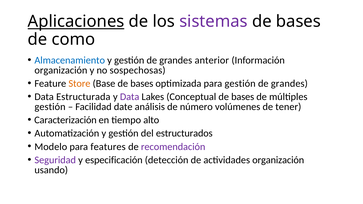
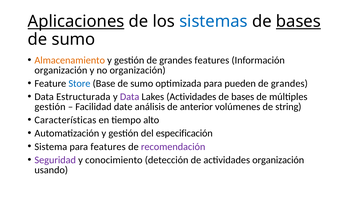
sistemas colour: purple -> blue
bases at (298, 22) underline: none -> present
como at (73, 39): como -> sumo
Almacenamiento colour: blue -> orange
grandes anterior: anterior -> features
no sospechosas: sospechosas -> organización
Store colour: orange -> blue
Base de bases: bases -> sumo
para gestión: gestión -> pueden
Lakes Conceptual: Conceptual -> Actividades
número: número -> anterior
tener: tener -> string
Caracterización: Caracterización -> Características
estructurados: estructurados -> especificación
Modelo: Modelo -> Sistema
especificación: especificación -> conocimiento
